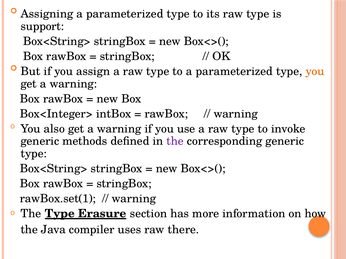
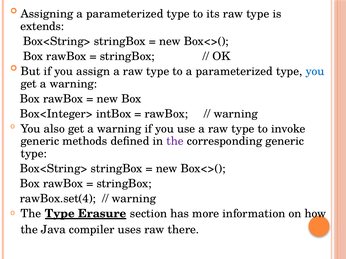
support: support -> extends
you at (315, 71) colour: orange -> blue
rawBox.set(1: rawBox.set(1 -> rawBox.set(4
